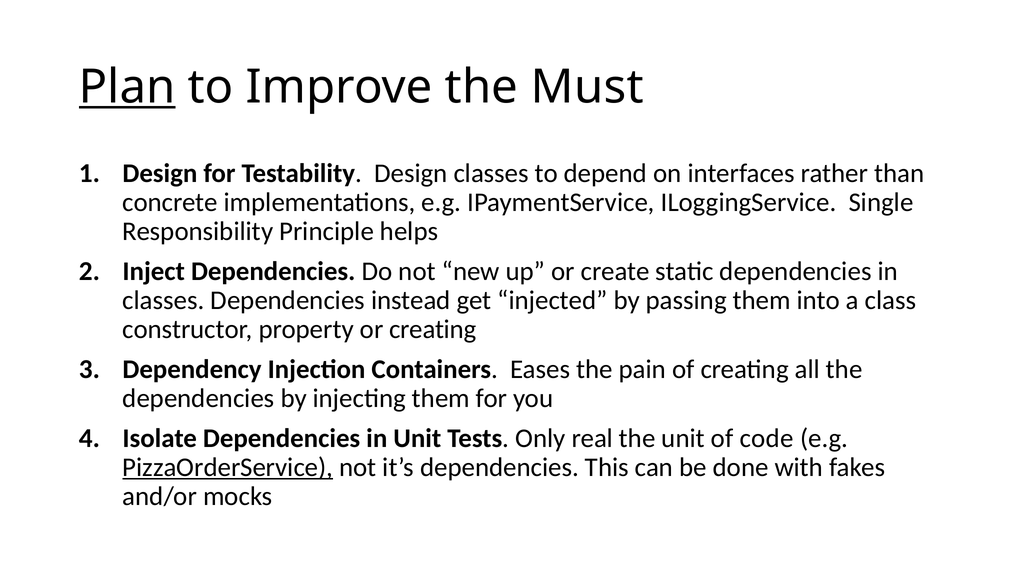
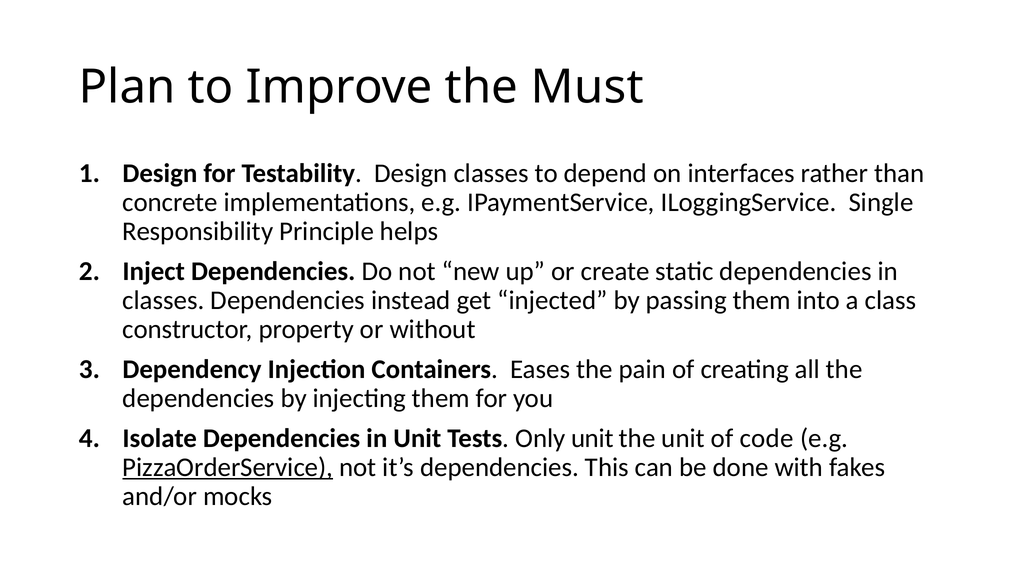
Plan underline: present -> none
or creating: creating -> without
Only real: real -> unit
